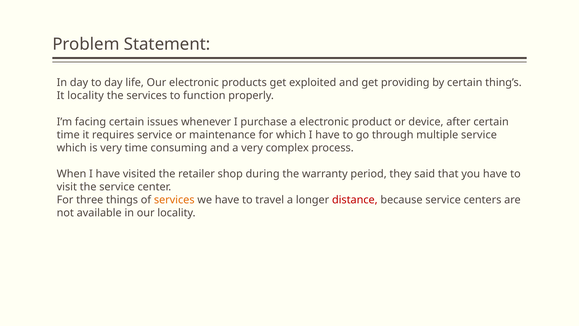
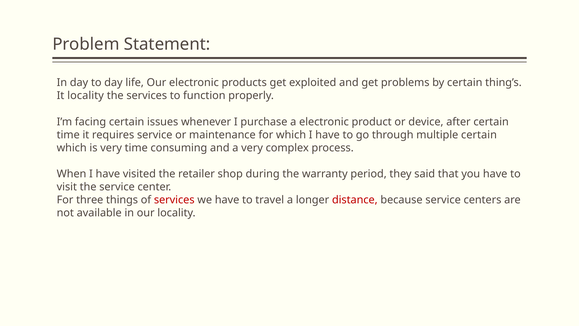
providing: providing -> problems
multiple service: service -> certain
services at (174, 200) colour: orange -> red
